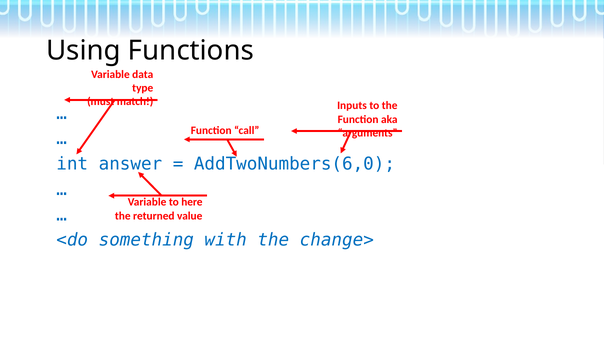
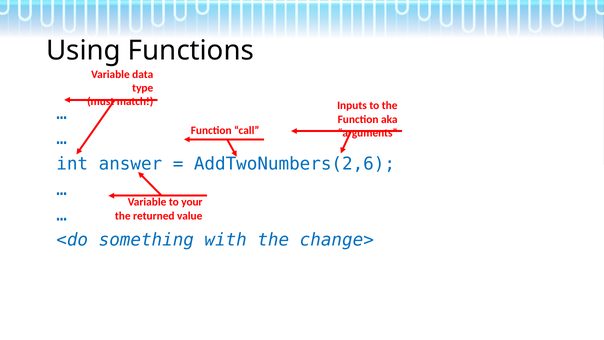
AddTwoNumbers(6,0: AddTwoNumbers(6,0 -> AddTwoNumbers(2,6
here: here -> your
